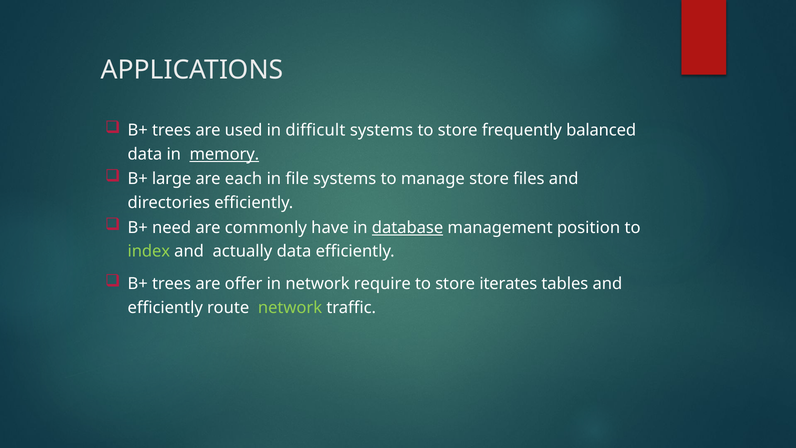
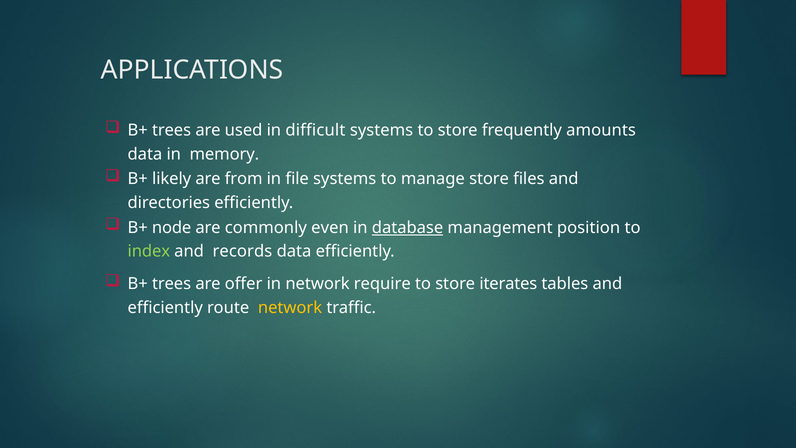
balanced: balanced -> amounts
memory underline: present -> none
large: large -> likely
each: each -> from
need: need -> node
have: have -> even
actually: actually -> records
network at (290, 307) colour: light green -> yellow
